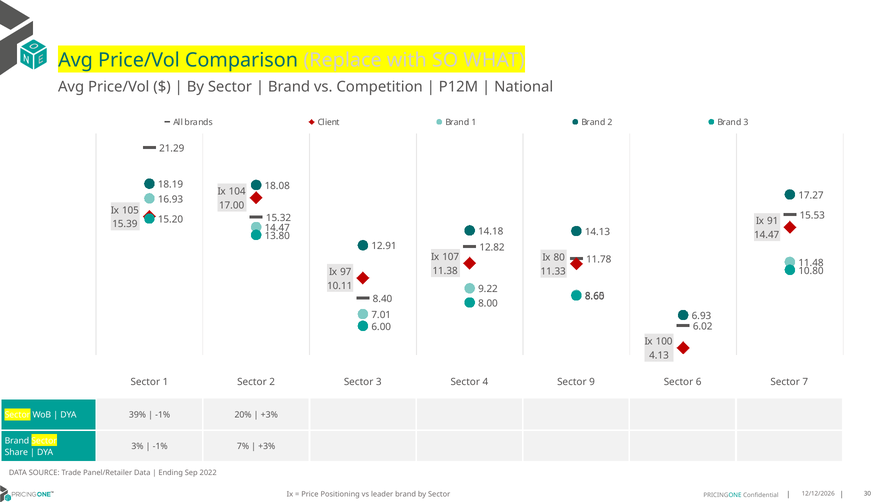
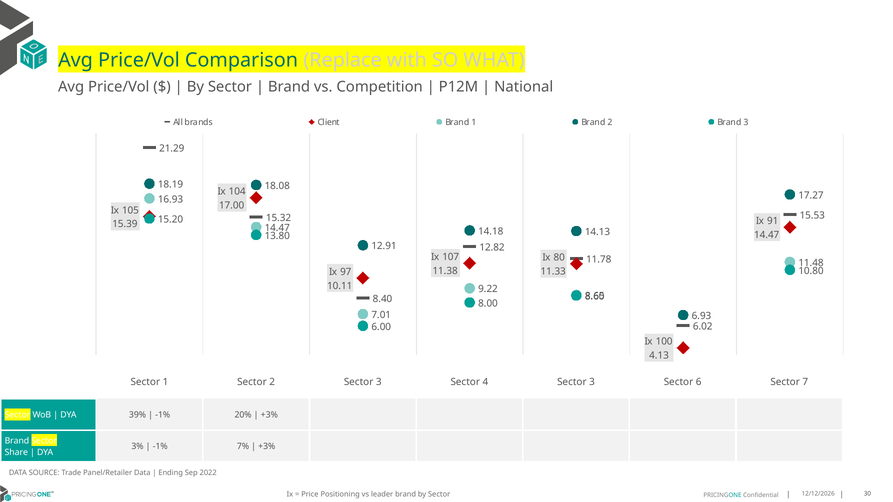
4 Sector 9: 9 -> 3
